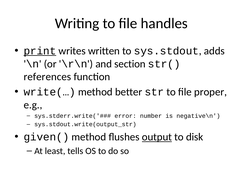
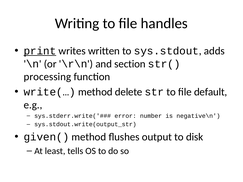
references: references -> processing
better: better -> delete
proper: proper -> default
output underline: present -> none
